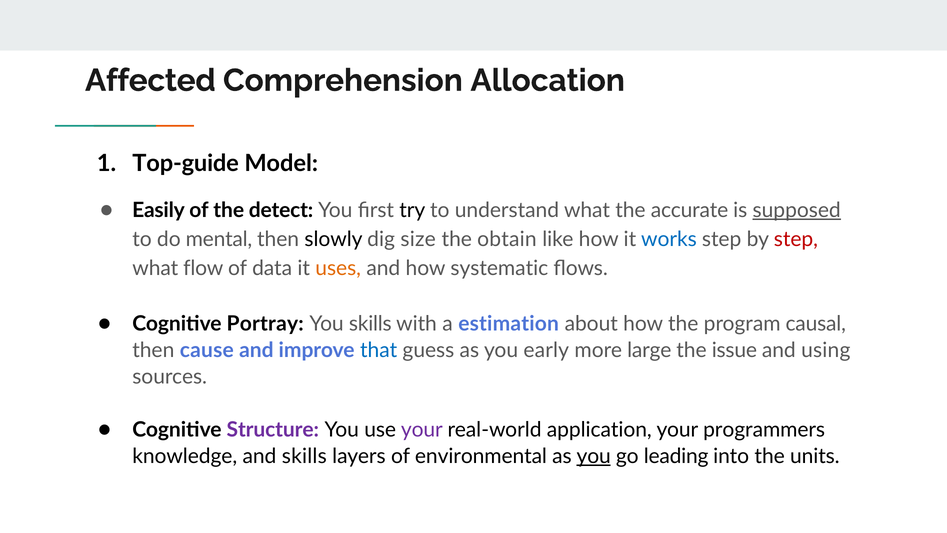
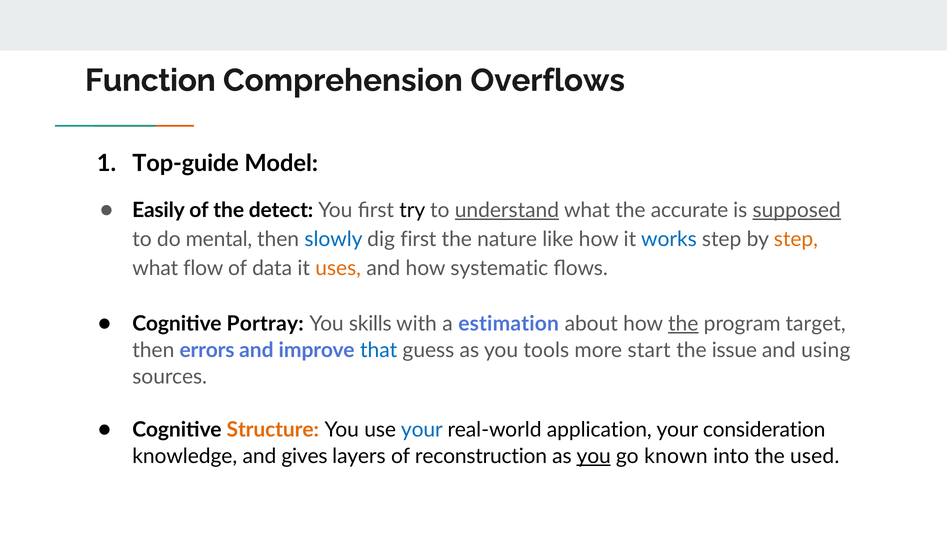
Affected: Affected -> Function
Allocation: Allocation -> Overflows
understand underline: none -> present
slowly colour: black -> blue
dig size: size -> first
obtain: obtain -> nature
step at (796, 239) colour: red -> orange
the at (683, 324) underline: none -> present
causal: causal -> target
cause: cause -> errors
early: early -> tools
large: large -> start
Structure colour: purple -> orange
your at (422, 430) colour: purple -> blue
programmers: programmers -> consideration
and skills: skills -> gives
environmental: environmental -> reconstruction
leading: leading -> known
units: units -> used
